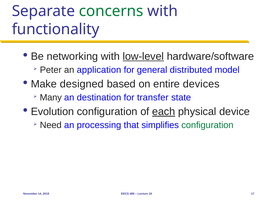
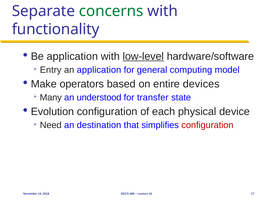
Be networking: networking -> application
Peter: Peter -> Entry
distributed: distributed -> computing
designed: designed -> operators
destination: destination -> understood
each underline: present -> none
processing: processing -> destination
configuration at (207, 125) colour: green -> red
